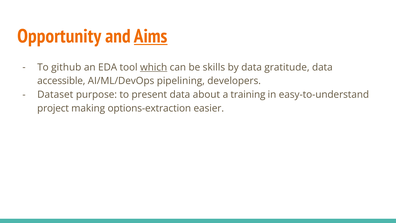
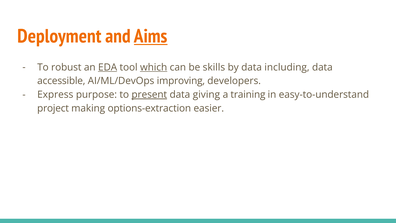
Opportunity: Opportunity -> Deployment
github: github -> robust
EDA underline: none -> present
gratitude: gratitude -> including
pipelining: pipelining -> improving
Dataset: Dataset -> Express
present underline: none -> present
about: about -> giving
